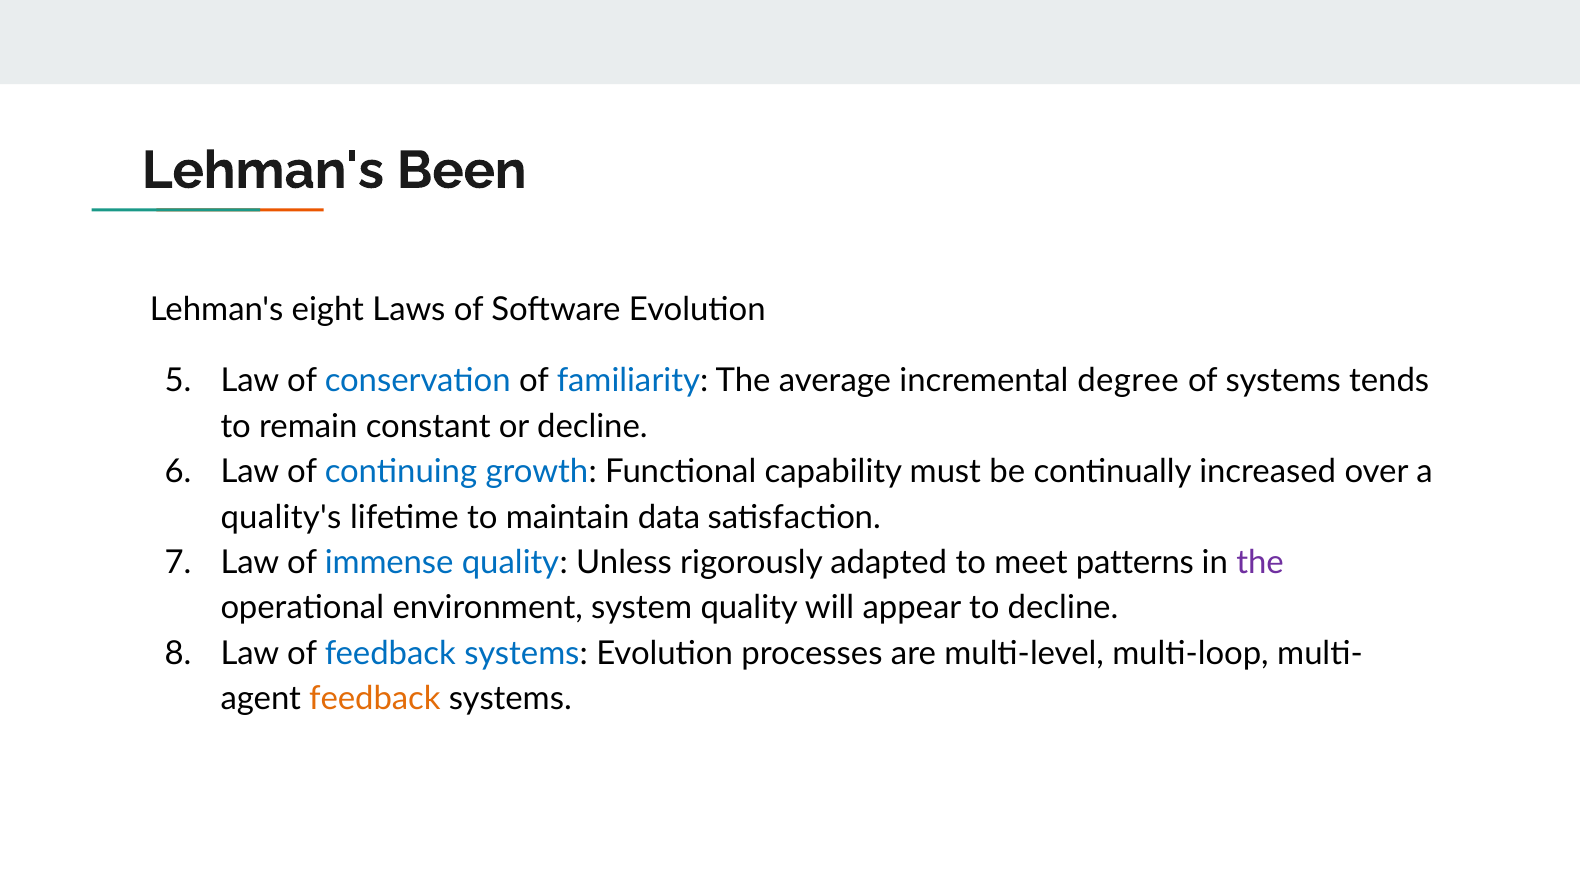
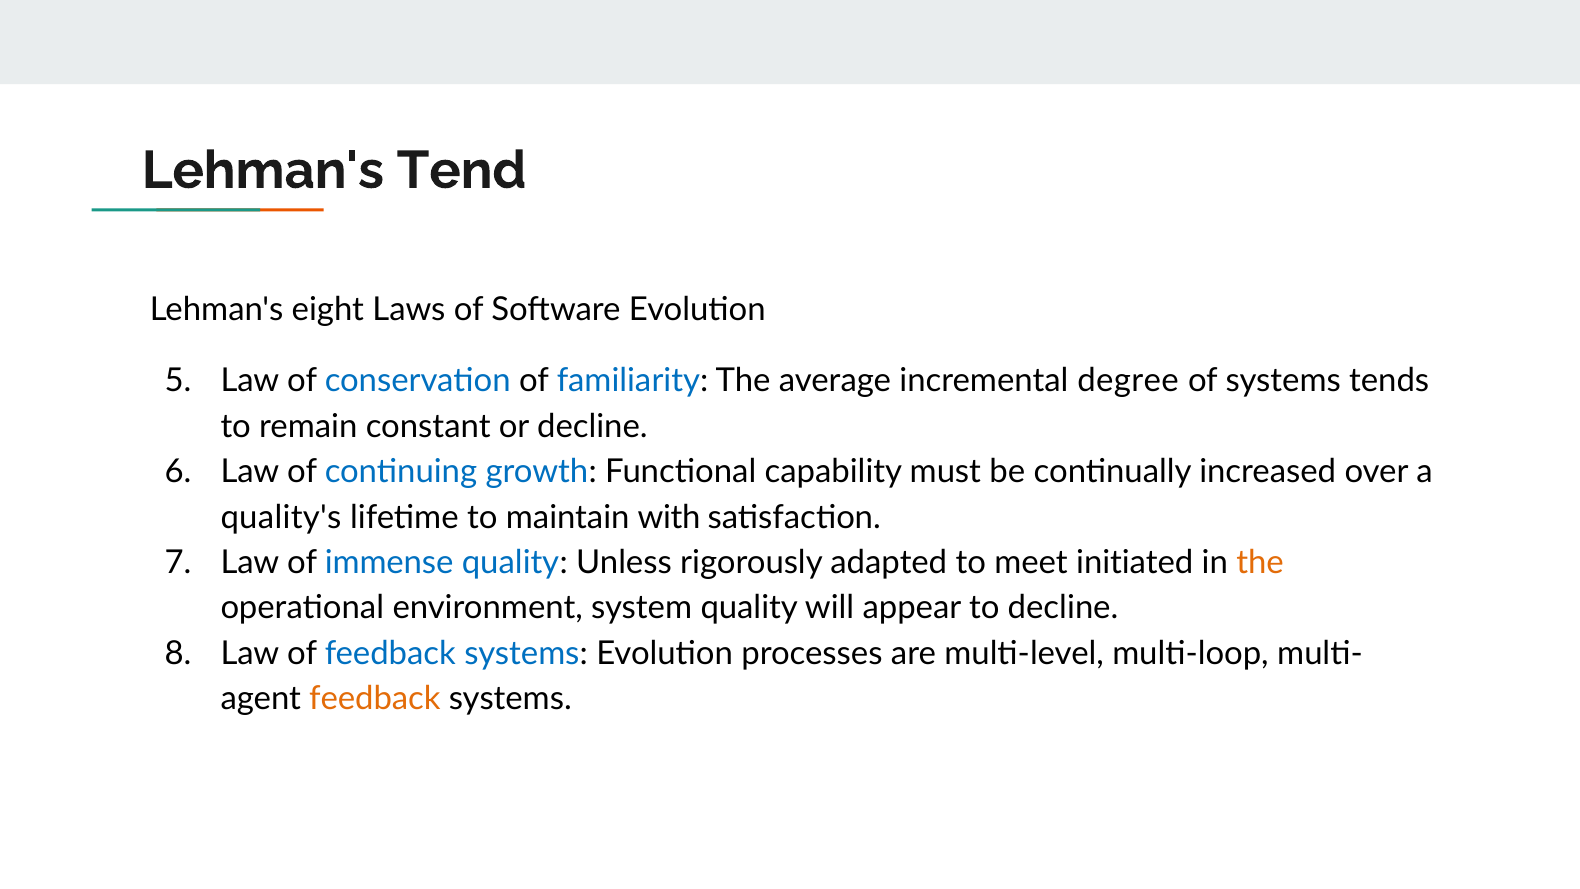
Been: Been -> Tend
data: data -> with
patterns: patterns -> initiated
the at (1260, 562) colour: purple -> orange
